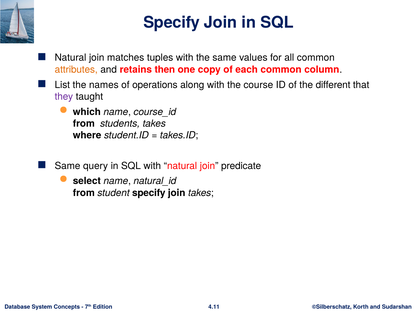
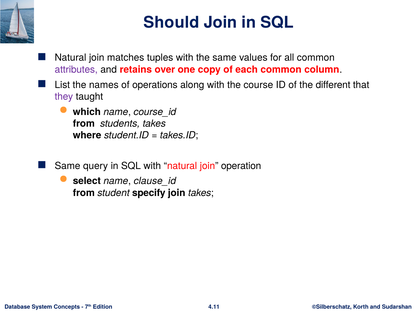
Specify at (172, 22): Specify -> Should
attributes colour: orange -> purple
then: then -> over
predicate: predicate -> operation
natural_id: natural_id -> clause_id
